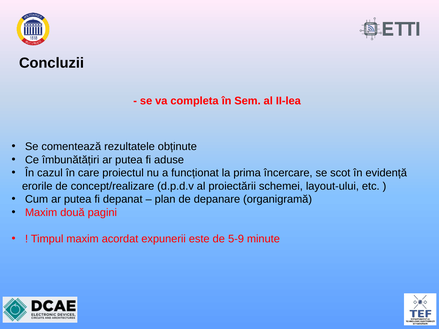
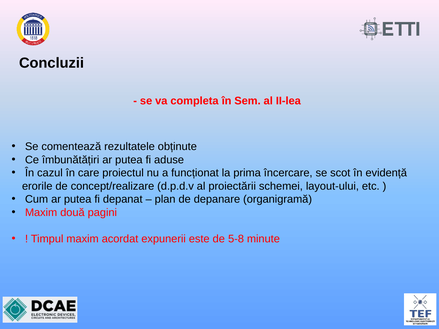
5-9: 5-9 -> 5-8
